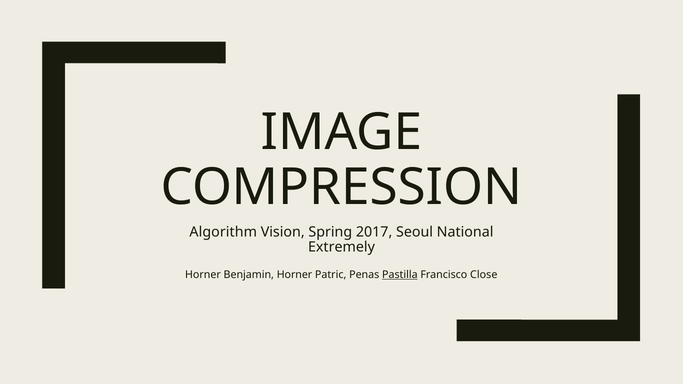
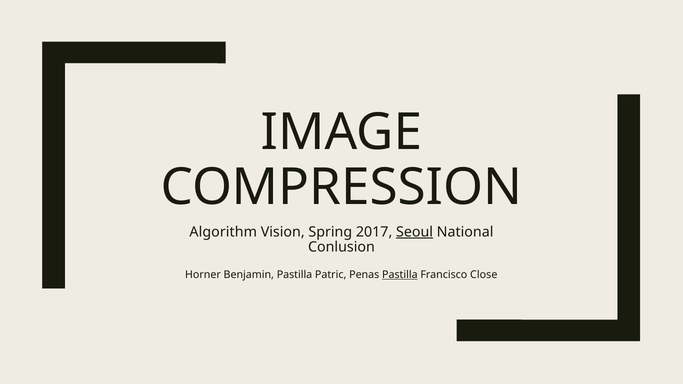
Seoul underline: none -> present
Extremely: Extremely -> Conlusion
Benjamin Horner: Horner -> Pastilla
